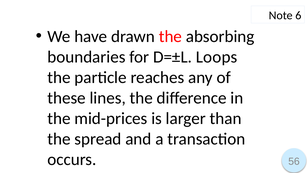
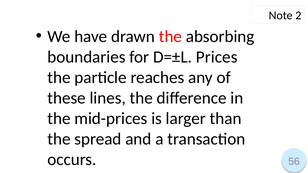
6: 6 -> 2
Loops: Loops -> Prices
